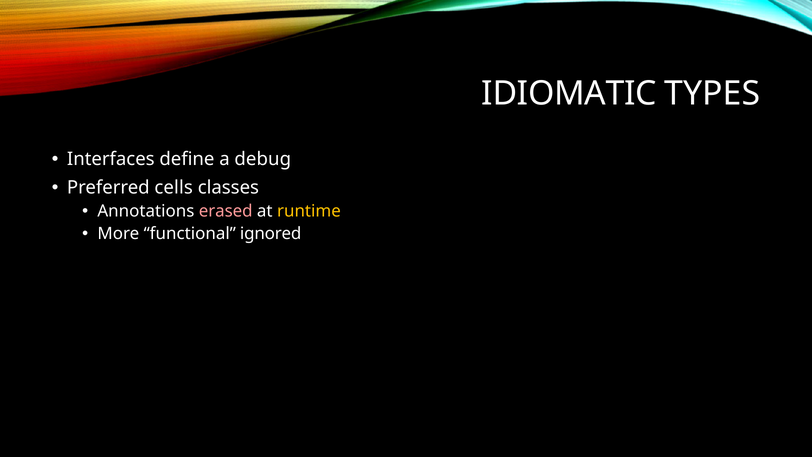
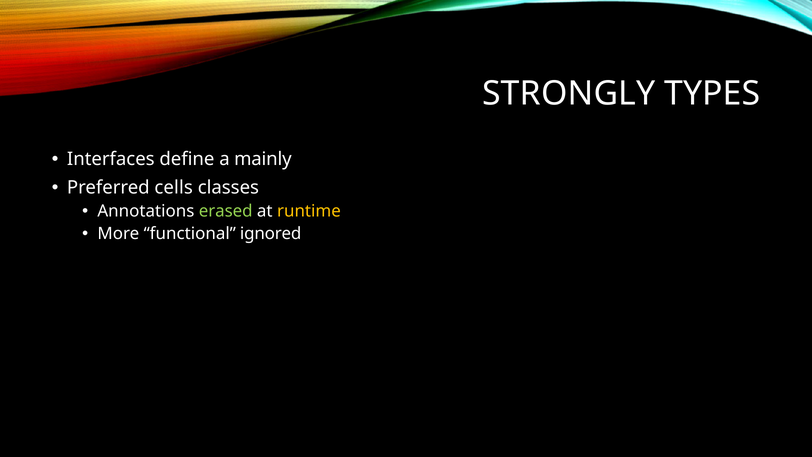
IDIOMATIC: IDIOMATIC -> STRONGLY
debug: debug -> mainly
erased colour: pink -> light green
